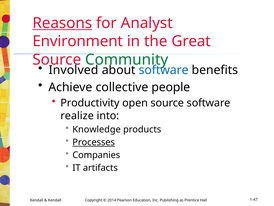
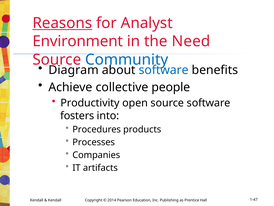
Great: Great -> Need
Community colour: green -> blue
Involved: Involved -> Diagram
realize: realize -> fosters
Knowledge: Knowledge -> Procedures
Processes underline: present -> none
